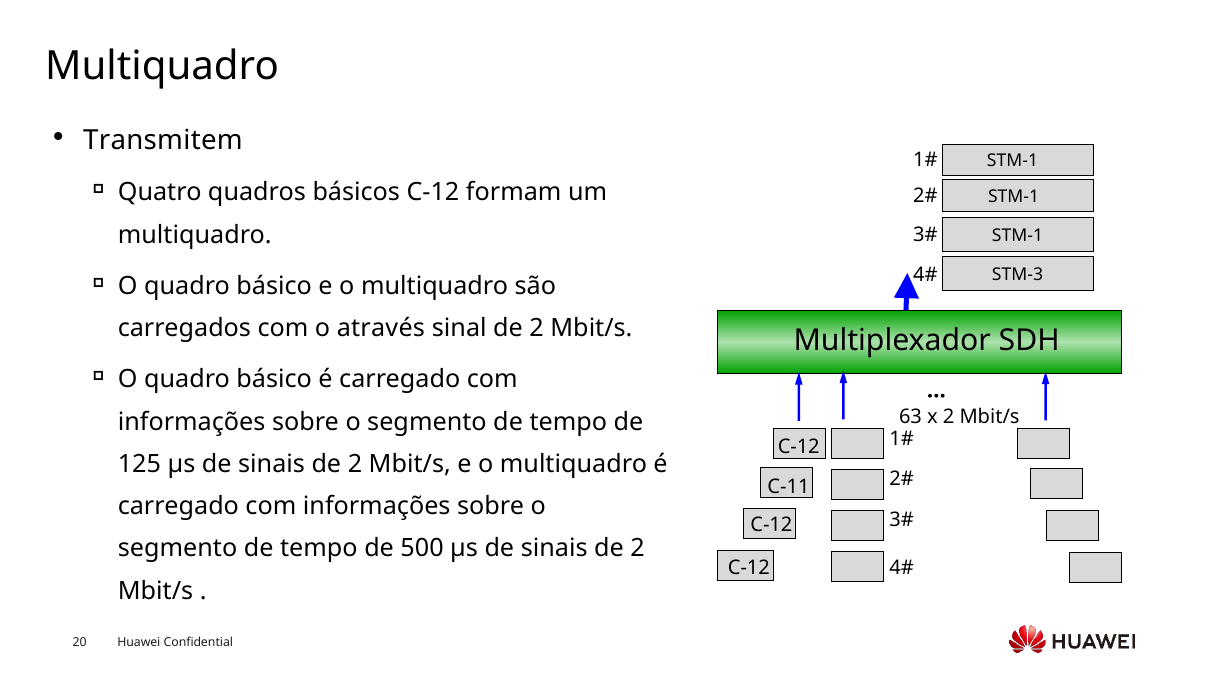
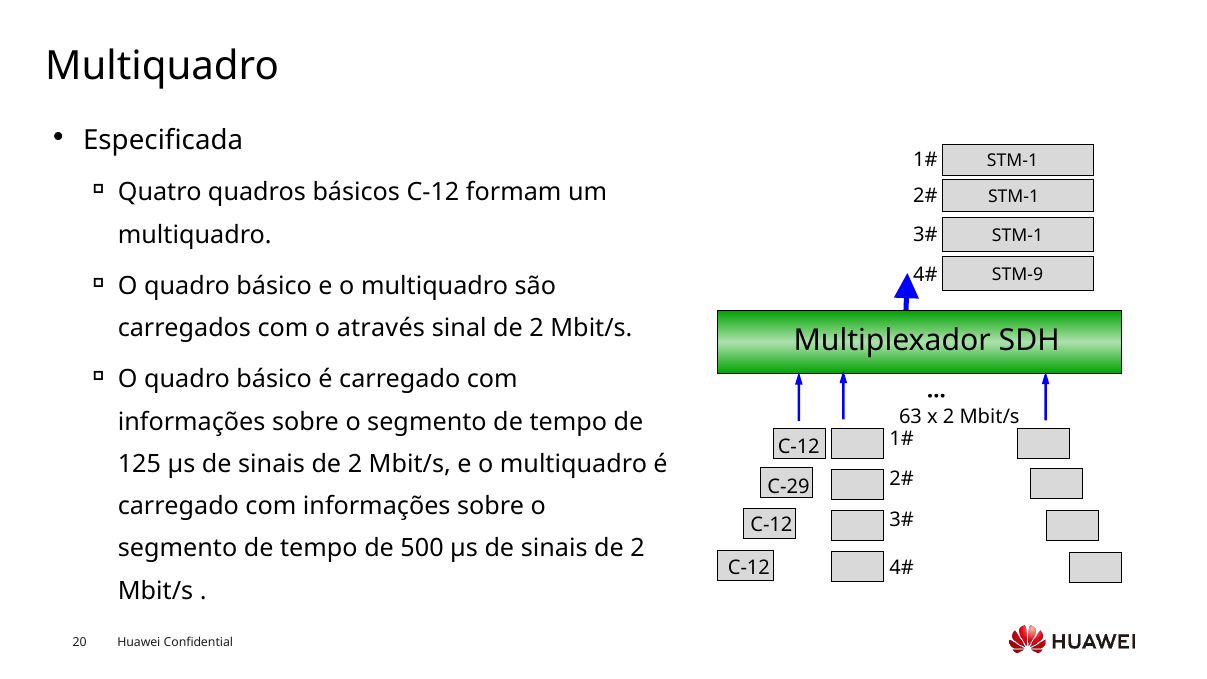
Transmitem: Transmitem -> Especificada
STM-3: STM-3 -> STM-9
C-11: C-11 -> C-29
